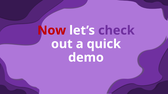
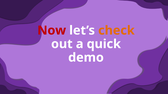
check colour: purple -> orange
